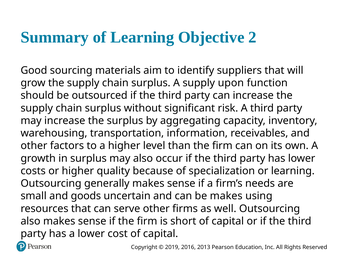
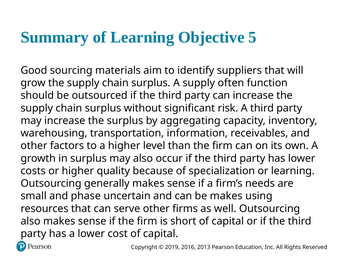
2: 2 -> 5
upon: upon -> often
goods: goods -> phase
